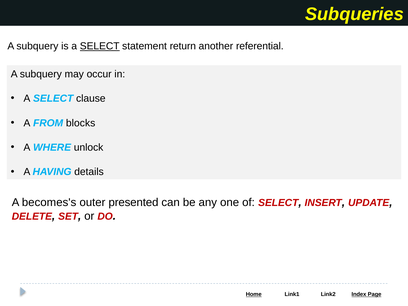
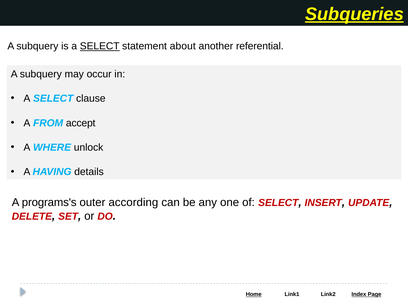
Subqueries underline: none -> present
return: return -> about
blocks: blocks -> accept
becomes's: becomes's -> programs's
presented: presented -> according
